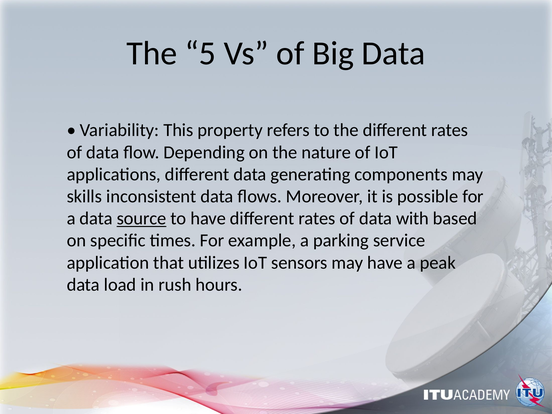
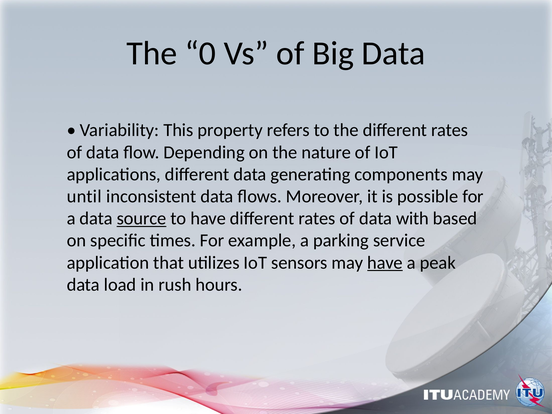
5: 5 -> 0
skills: skills -> until
have at (385, 263) underline: none -> present
